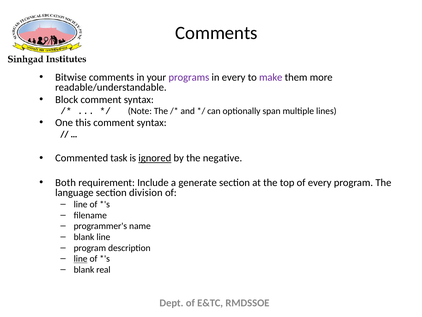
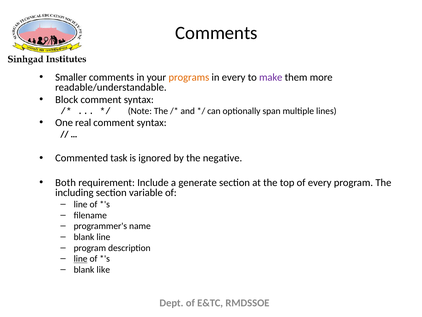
Bitwise: Bitwise -> Smaller
programs colour: purple -> orange
this: this -> real
ignored underline: present -> none
language: language -> including
division: division -> variable
real: real -> like
